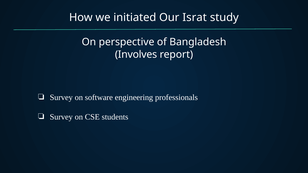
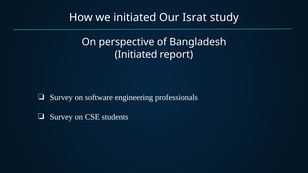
Involves at (136, 54): Involves -> Initiated
